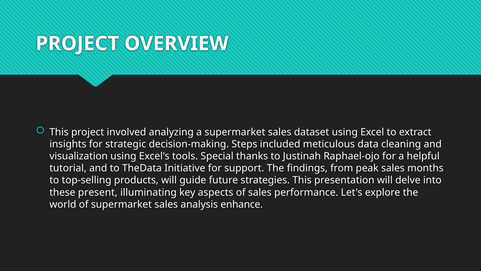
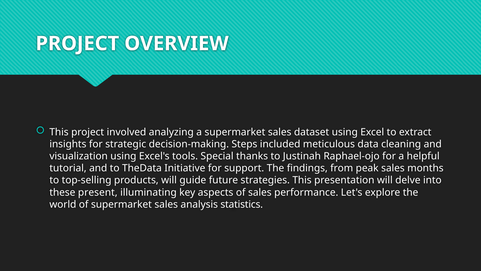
enhance: enhance -> statistics
